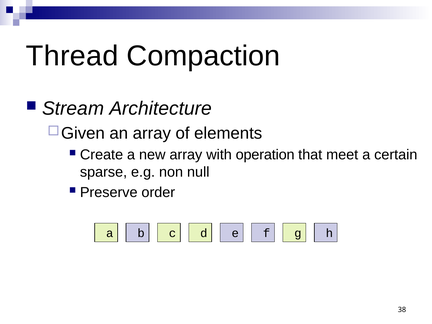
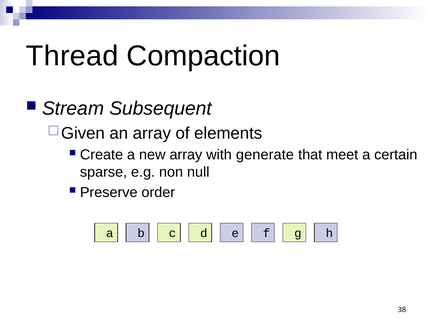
Architecture: Architecture -> Subsequent
operation: operation -> generate
